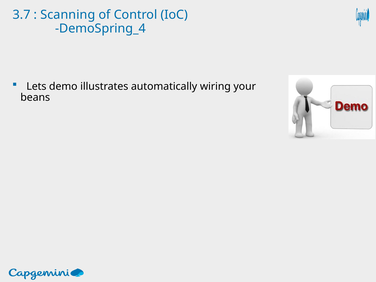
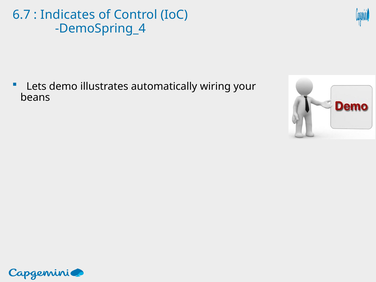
3.7: 3.7 -> 6.7
Scanning: Scanning -> Indicates
